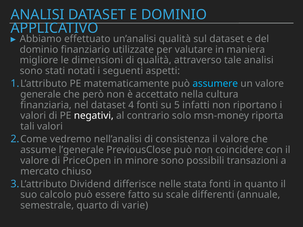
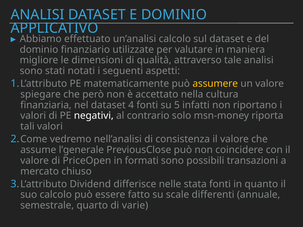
un’analisi qualità: qualità -> calcolo
assumere colour: light blue -> yellow
generale: generale -> spiegare
minore: minore -> formati
